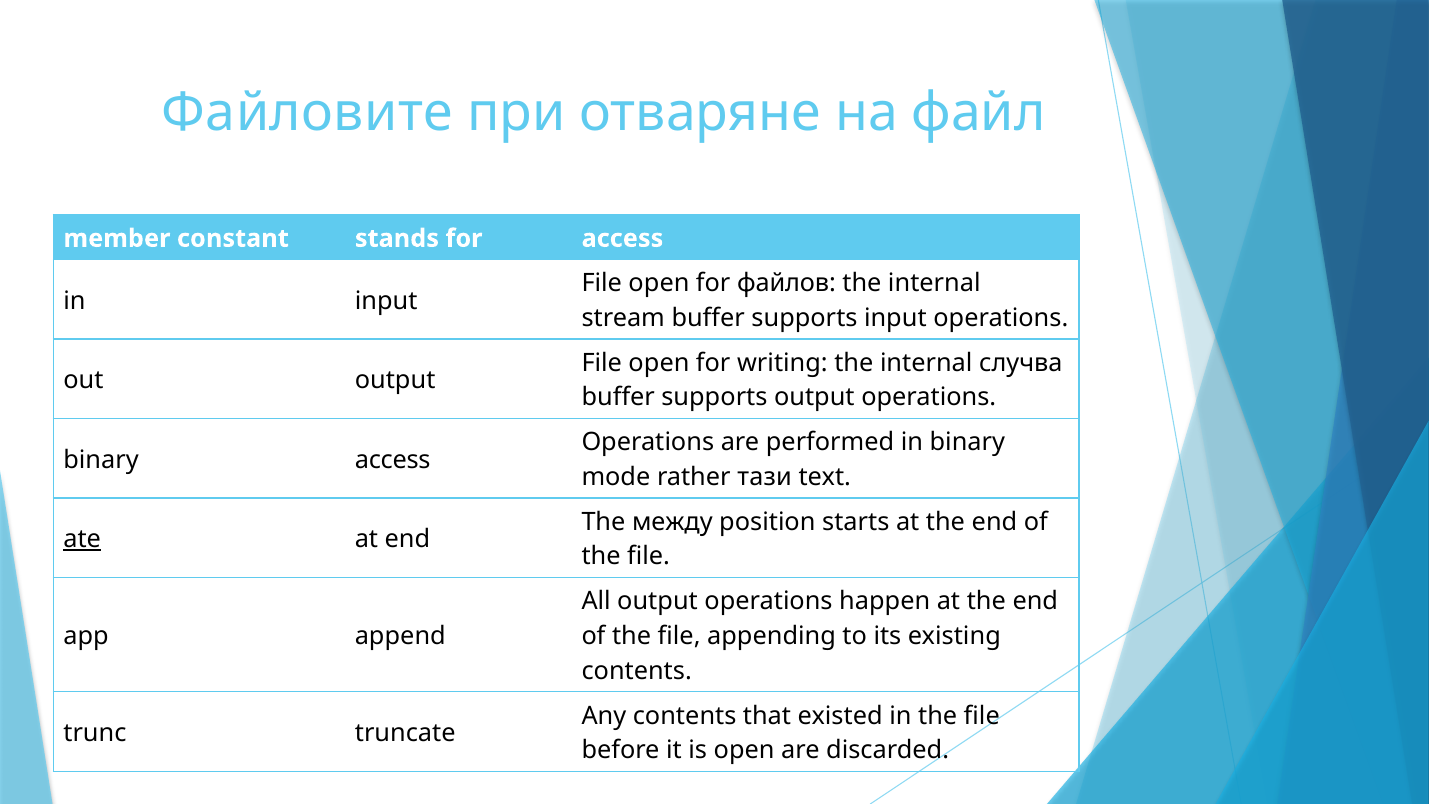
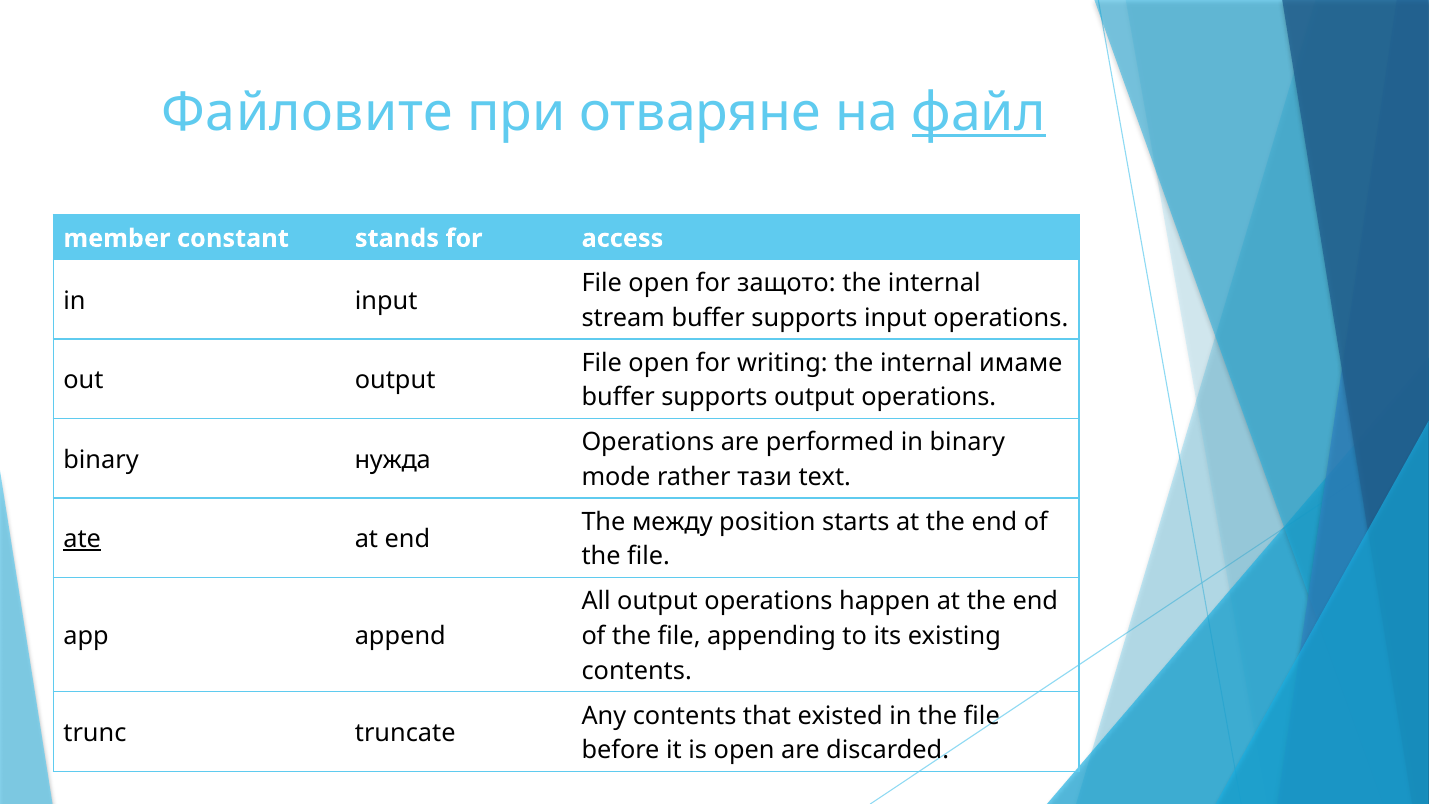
файл underline: none -> present
файлов: файлов -> защото
случва: случва -> имаме
binary access: access -> нужда
